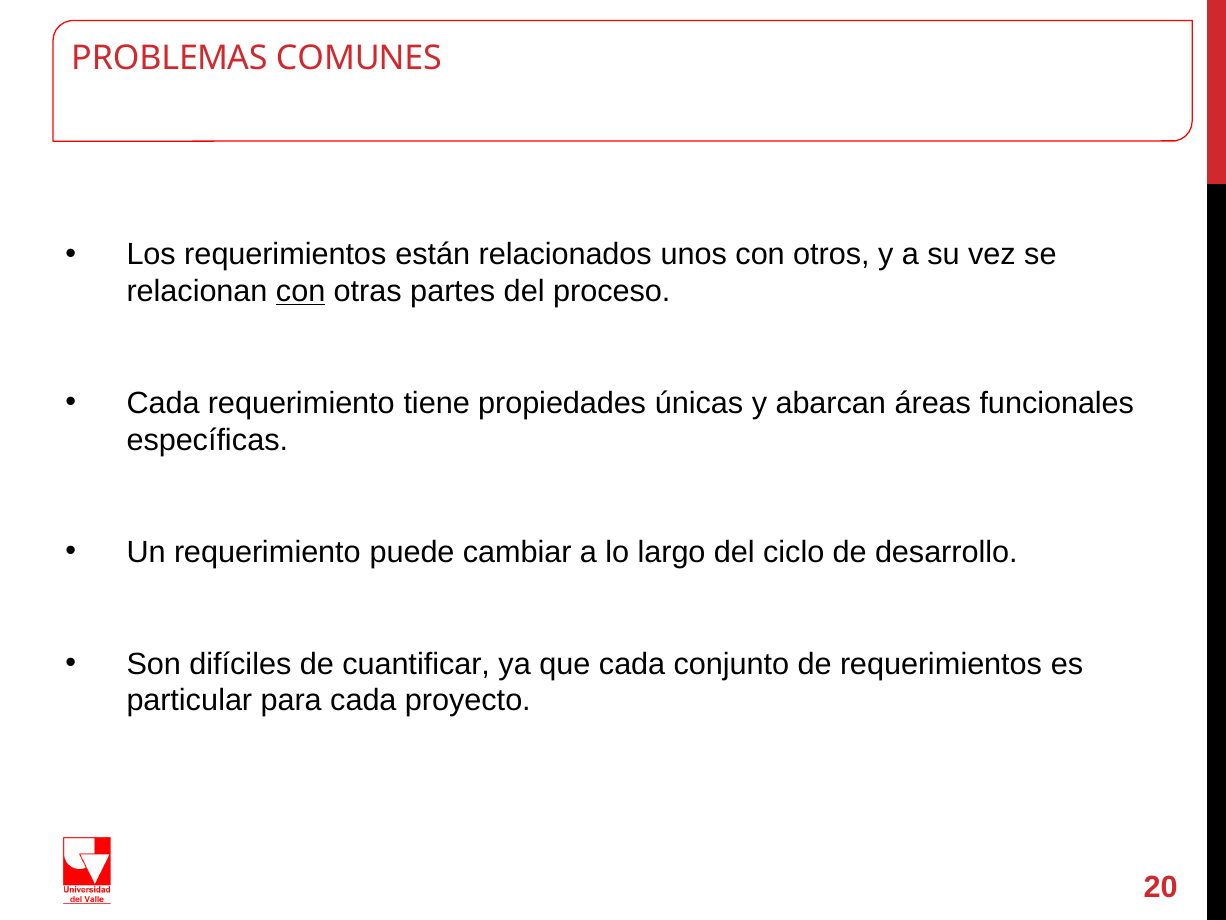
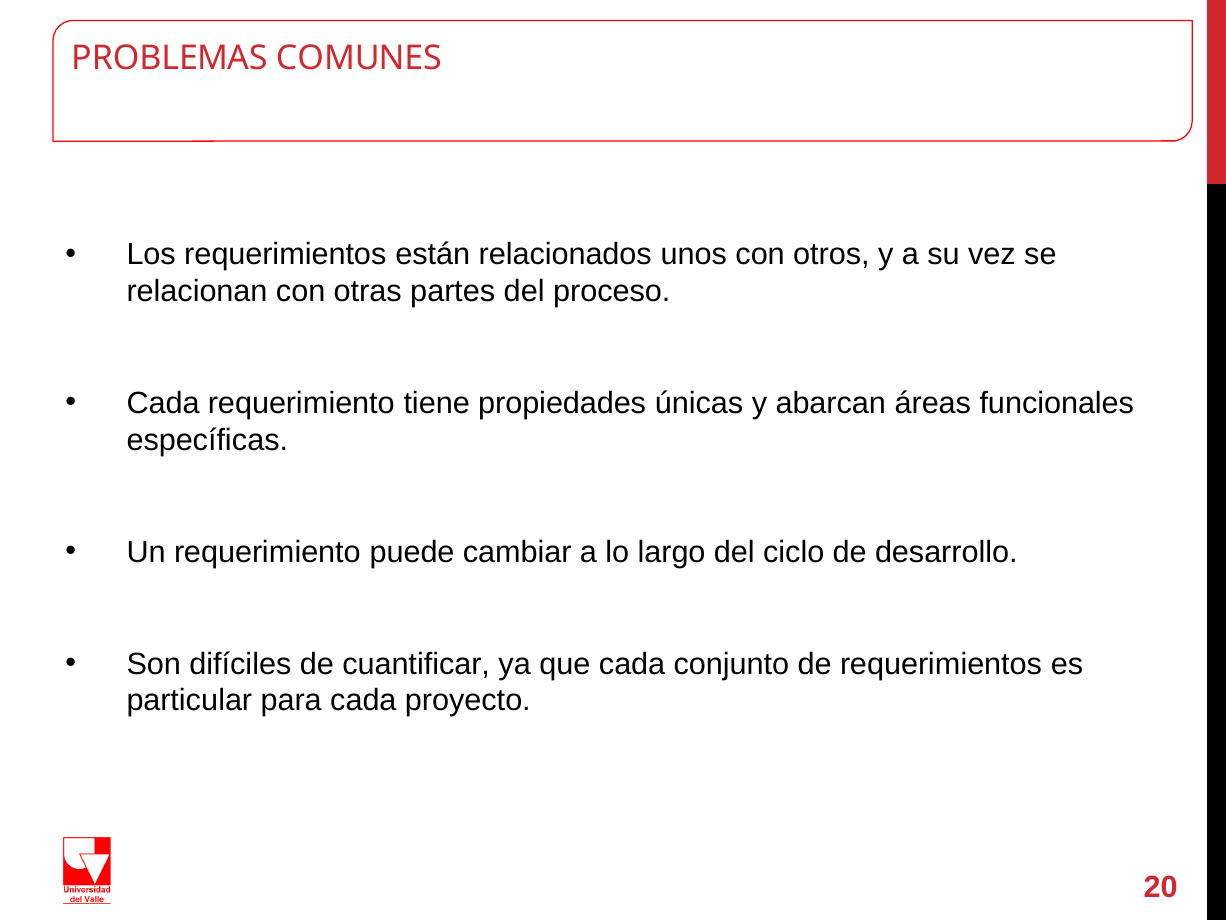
con at (301, 291) underline: present -> none
